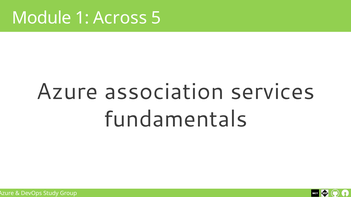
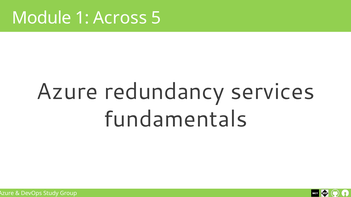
association: association -> redundancy
